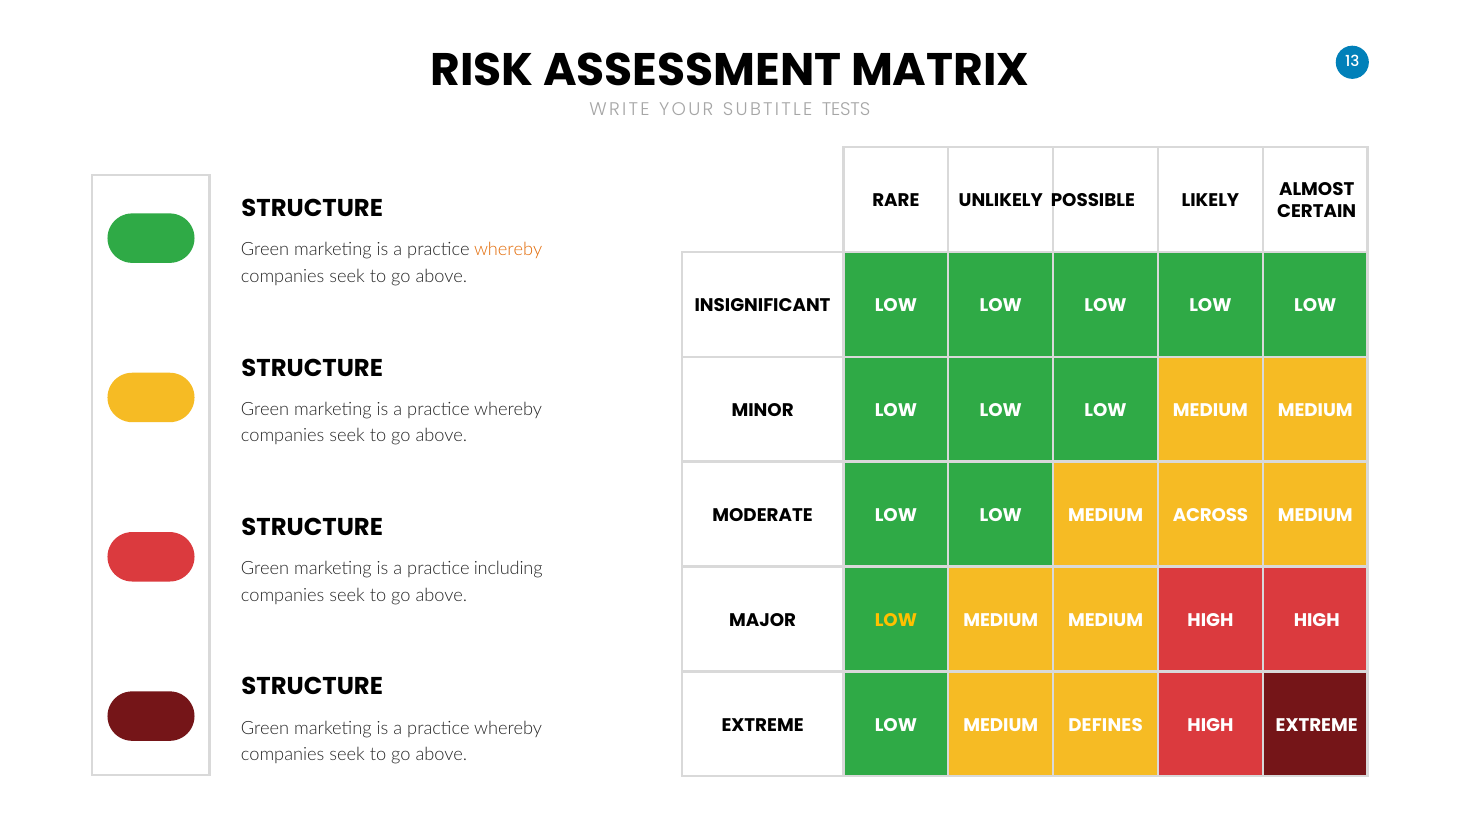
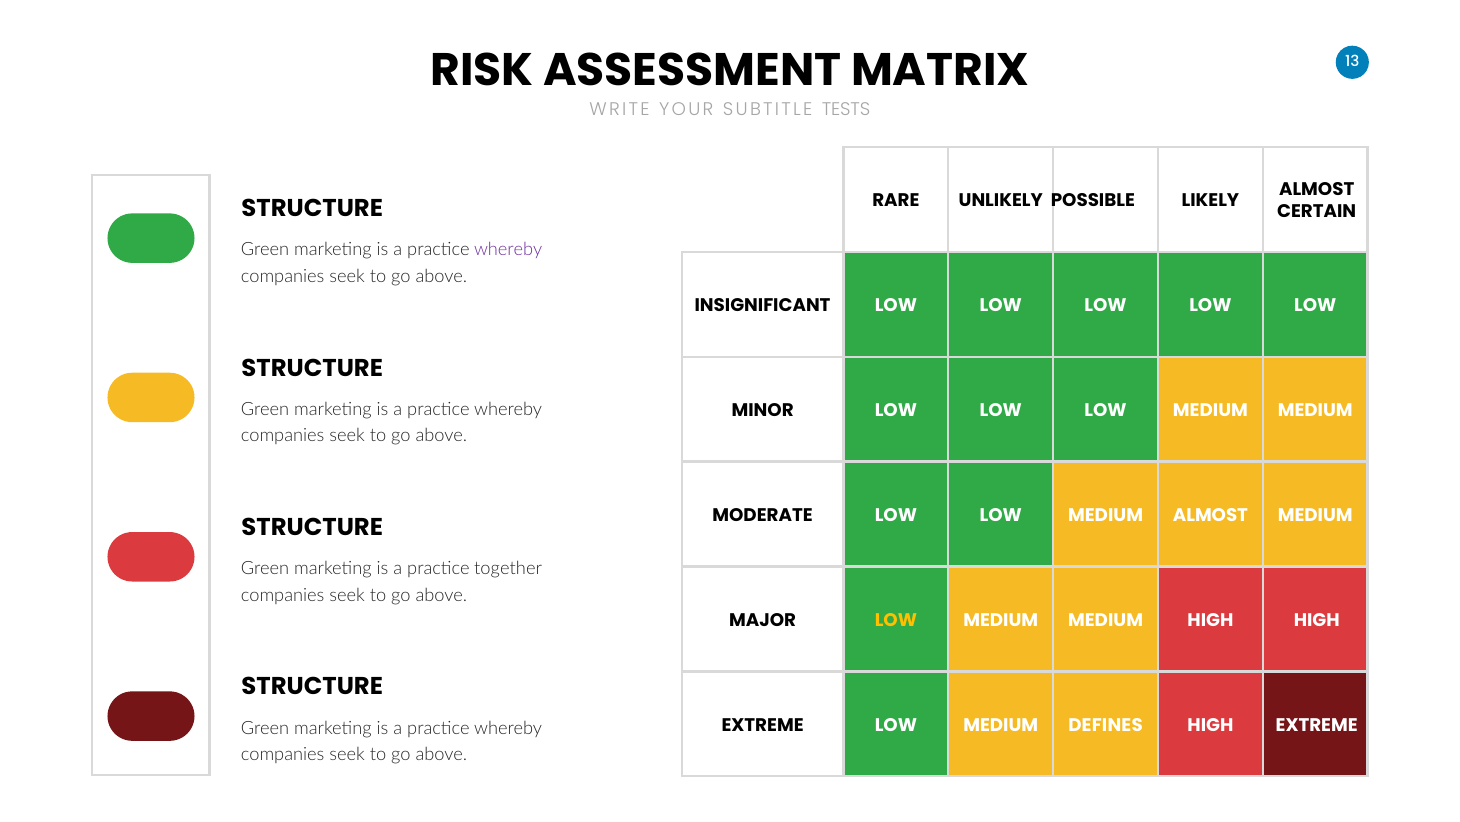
whereby at (508, 250) colour: orange -> purple
ACROSS at (1211, 515): ACROSS -> ALMOST
including: including -> together
